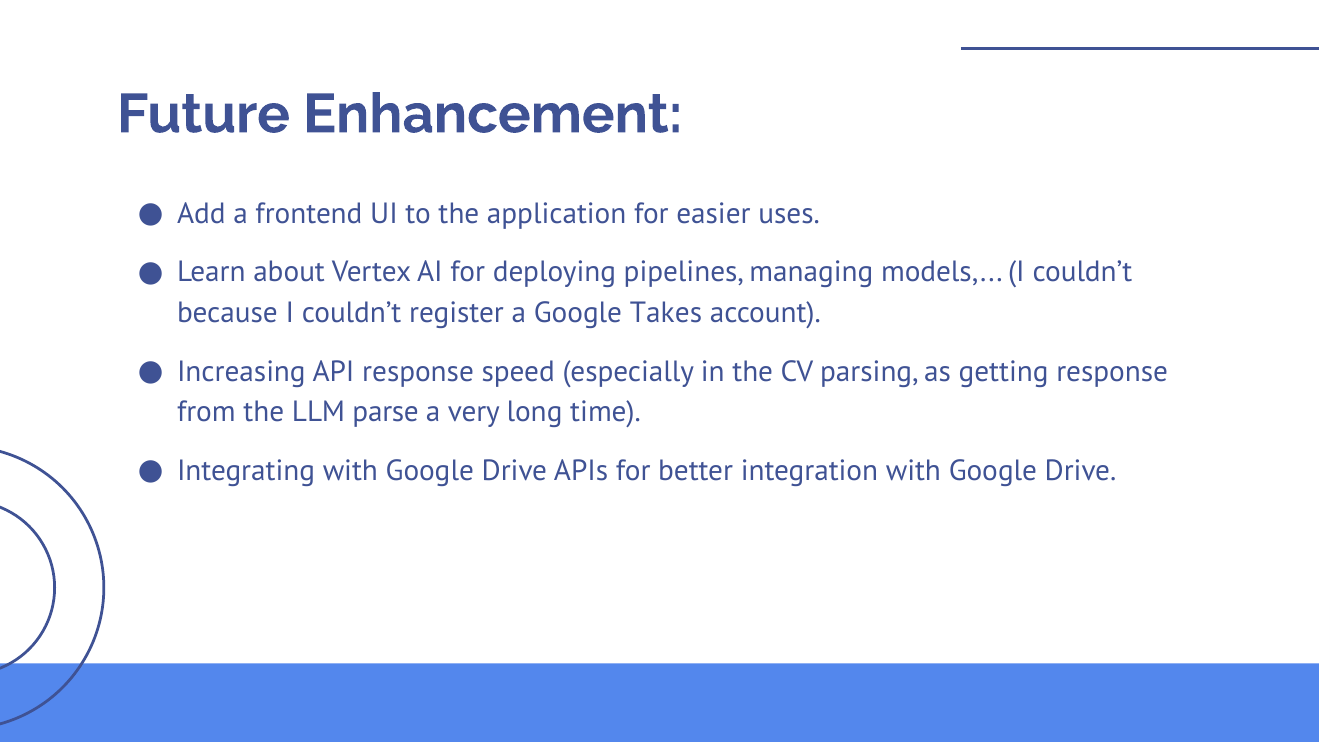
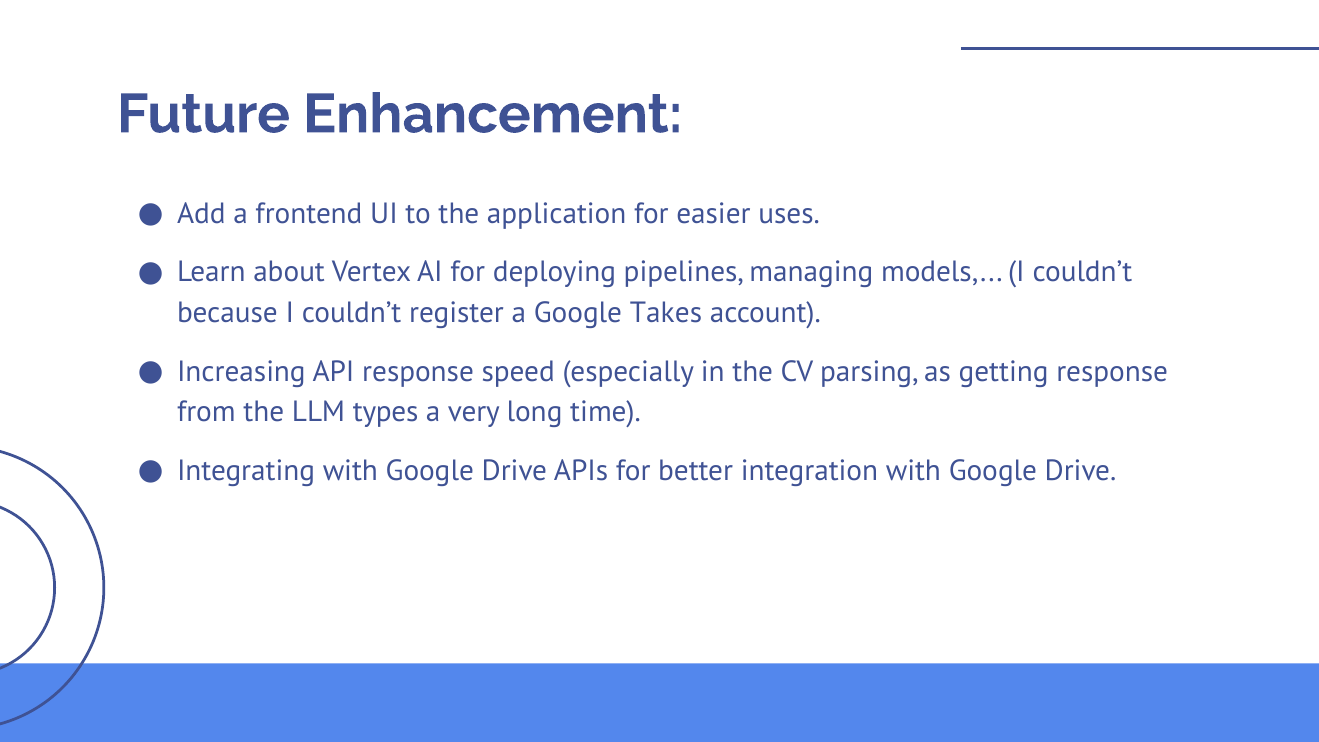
parse: parse -> types
